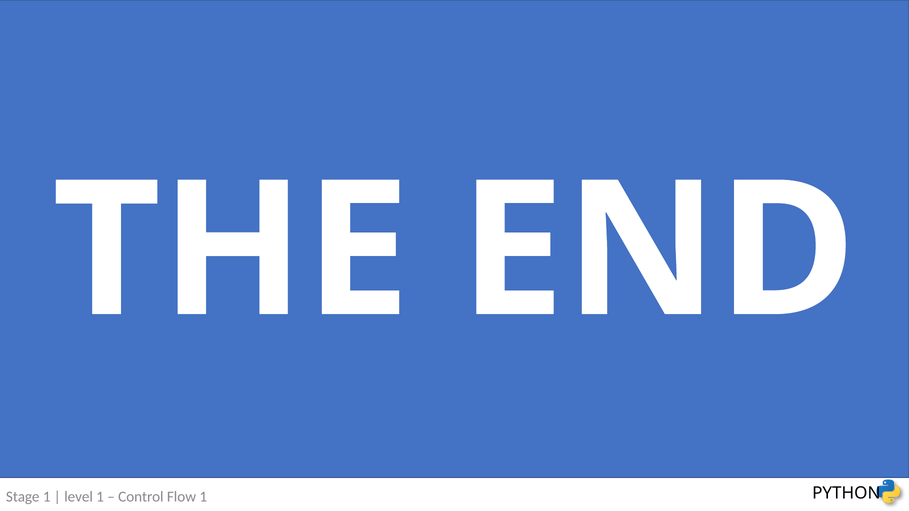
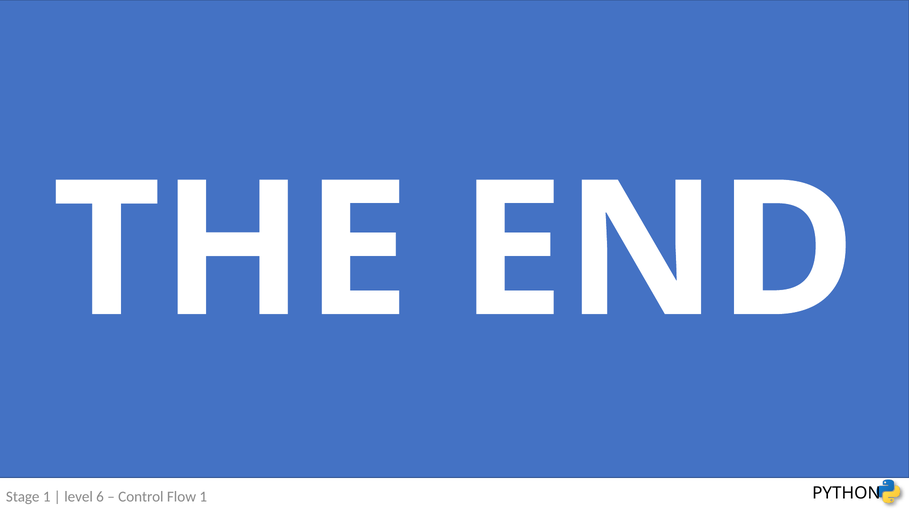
level 1: 1 -> 6
